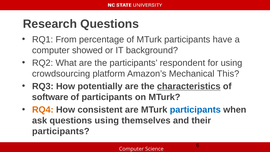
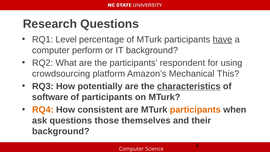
From: From -> Level
have underline: none -> present
showed: showed -> perform
participants at (195, 110) colour: blue -> orange
questions using: using -> those
participants at (61, 131): participants -> background
